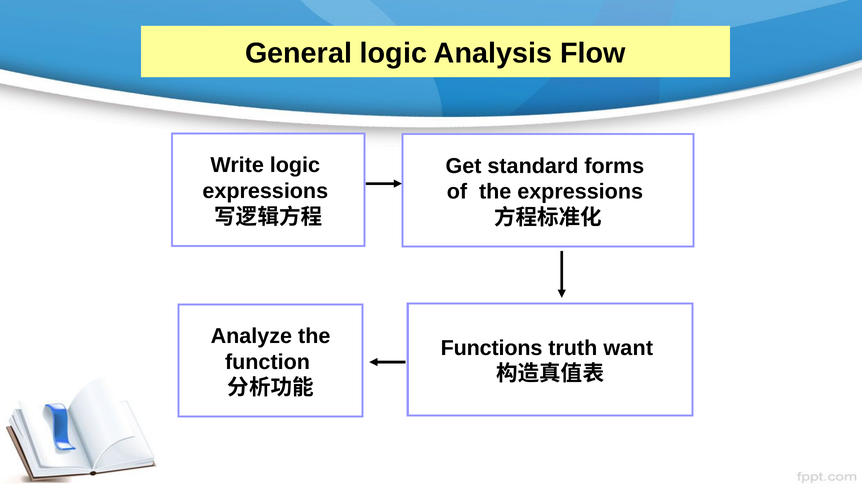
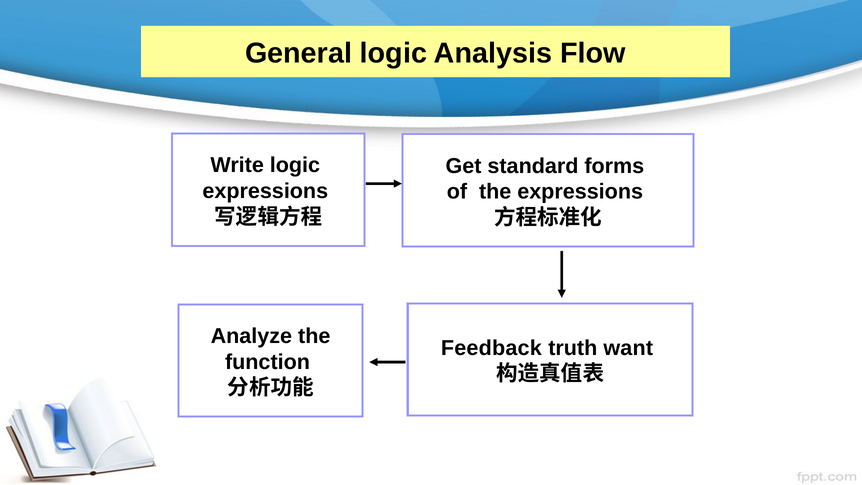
Functions: Functions -> Feedback
